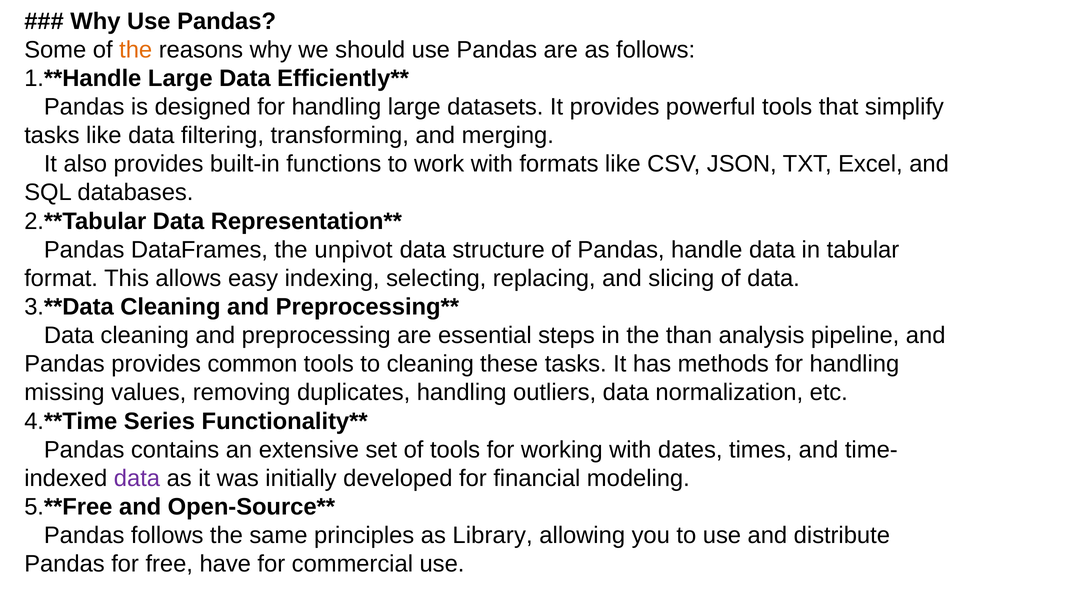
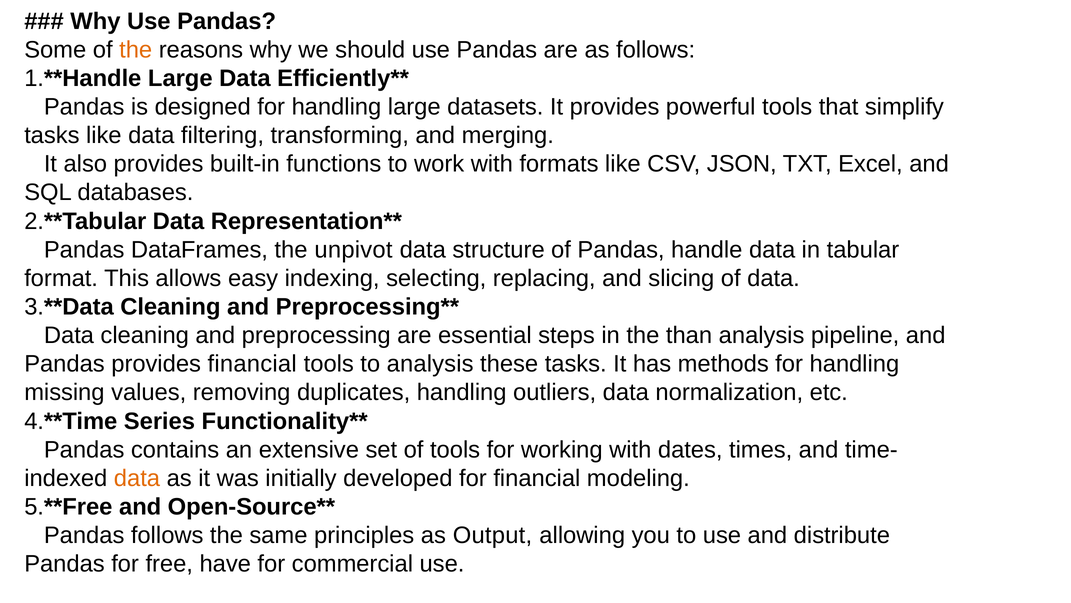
provides common: common -> financial
to cleaning: cleaning -> analysis
data at (137, 478) colour: purple -> orange
Library: Library -> Output
